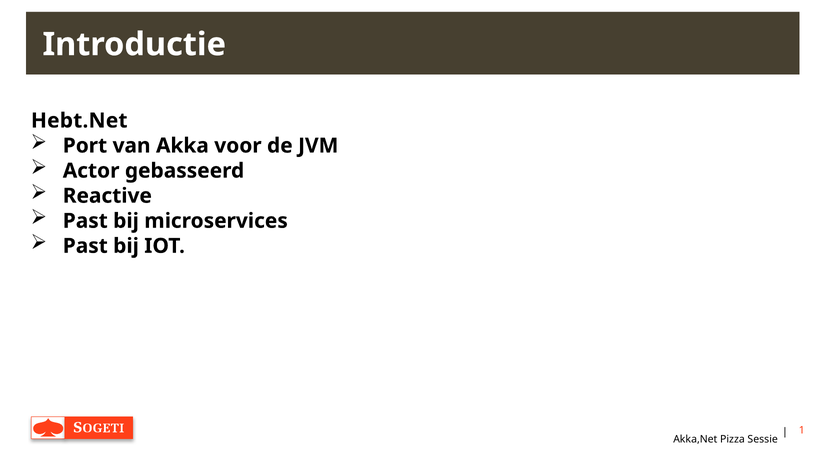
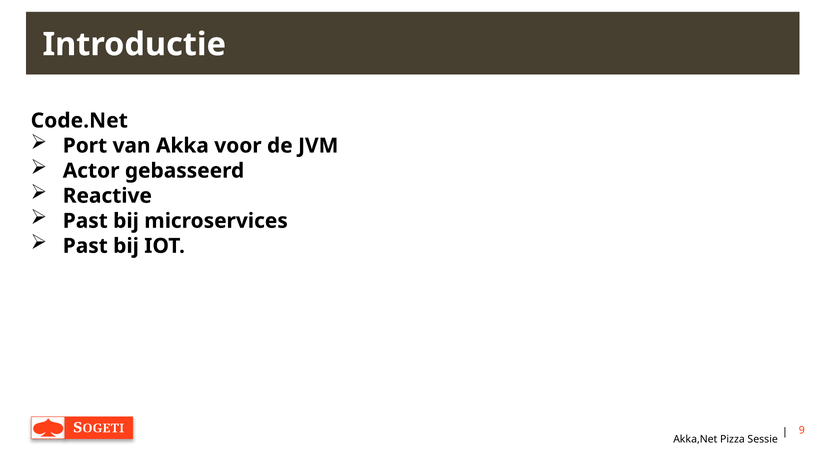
Hebt.Net: Hebt.Net -> Code.Net
1: 1 -> 9
